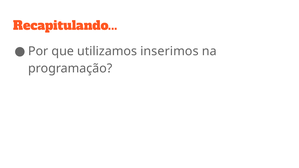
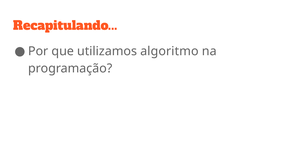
inserimos: inserimos -> algoritmo
